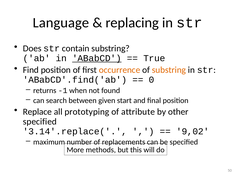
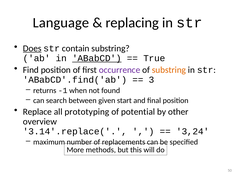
Does underline: none -> present
occurrence colour: orange -> purple
0: 0 -> 3
attribute: attribute -> potential
specified at (40, 122): specified -> overview
9,02: 9,02 -> 3,24
